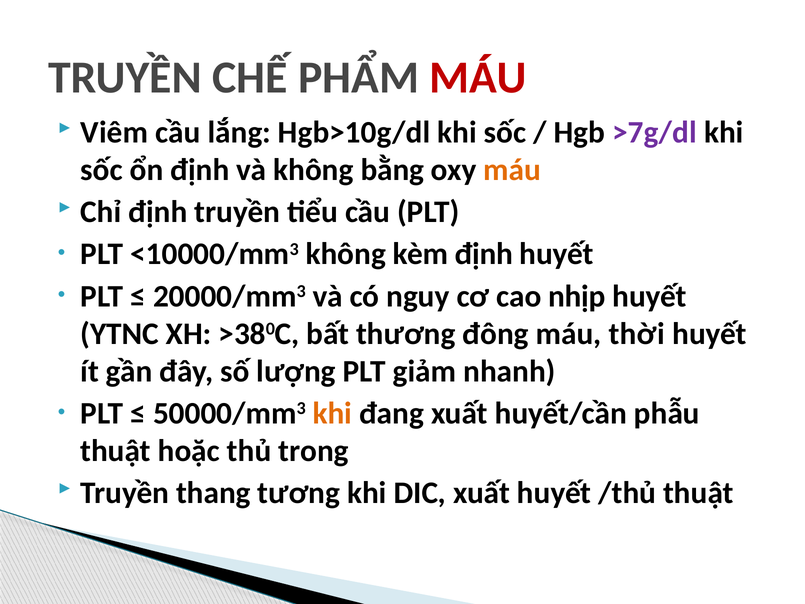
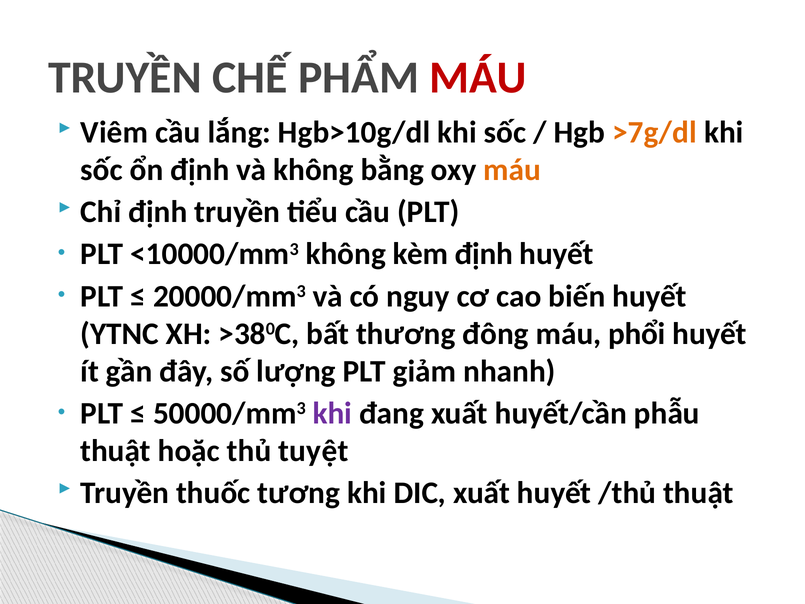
>7g/dl colour: purple -> orange
nhịp: nhịp -> biến
thời: thời -> phổi
khi at (332, 413) colour: orange -> purple
trong: trong -> tuyệt
thang: thang -> thuốc
